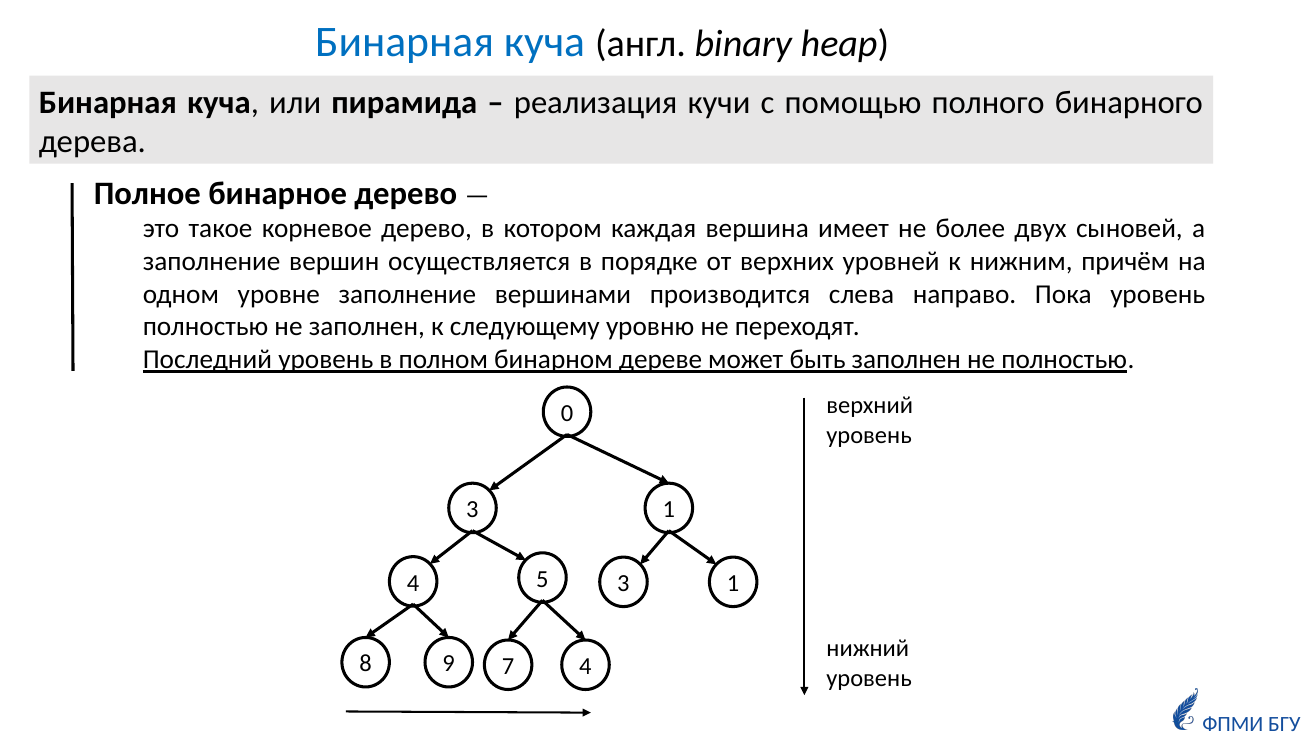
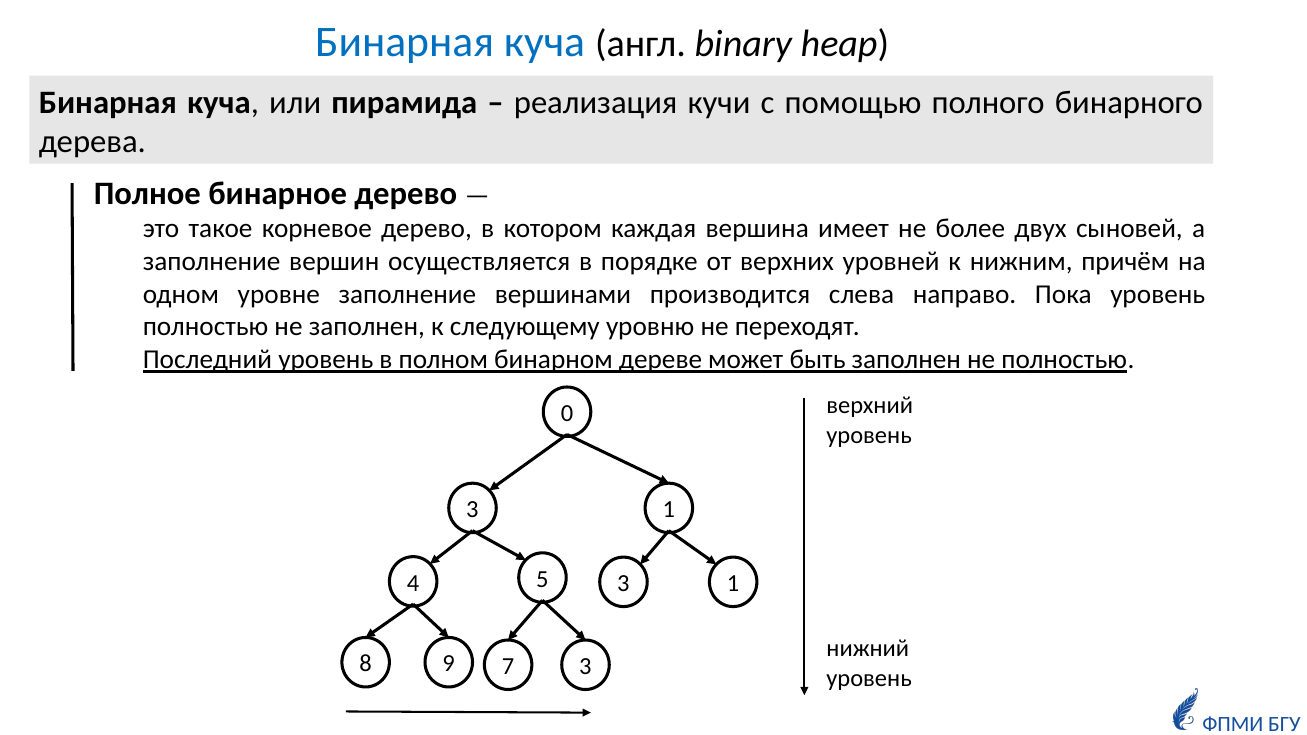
9 4: 4 -> 3
